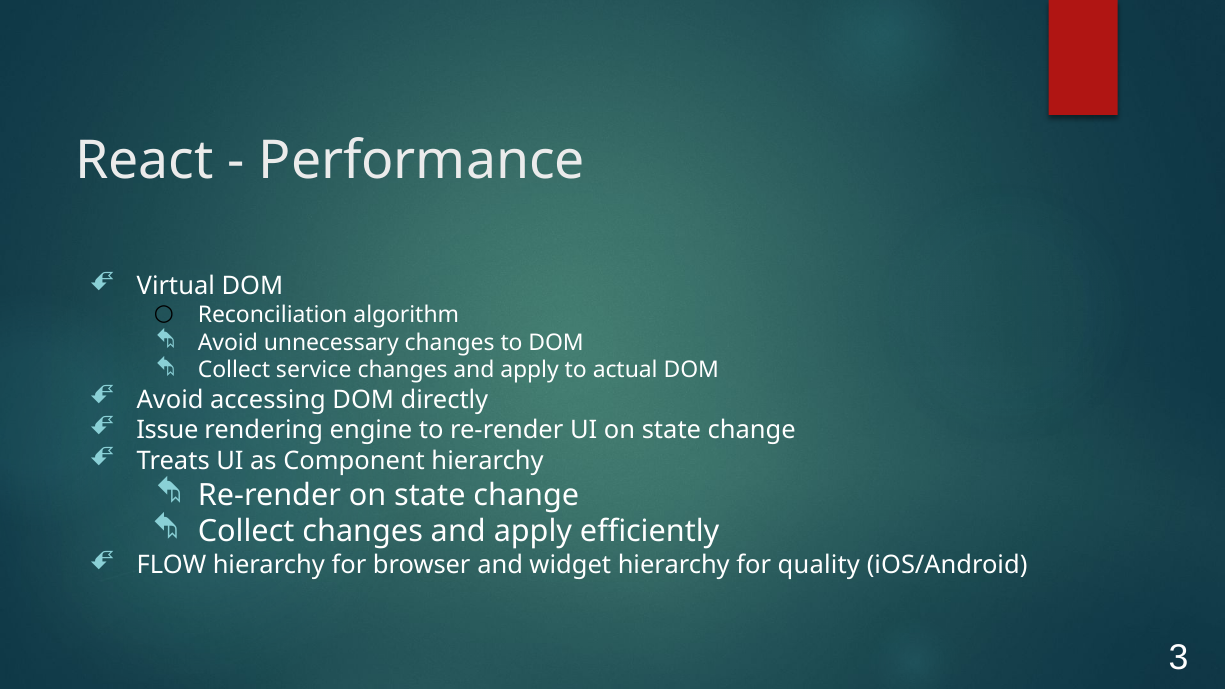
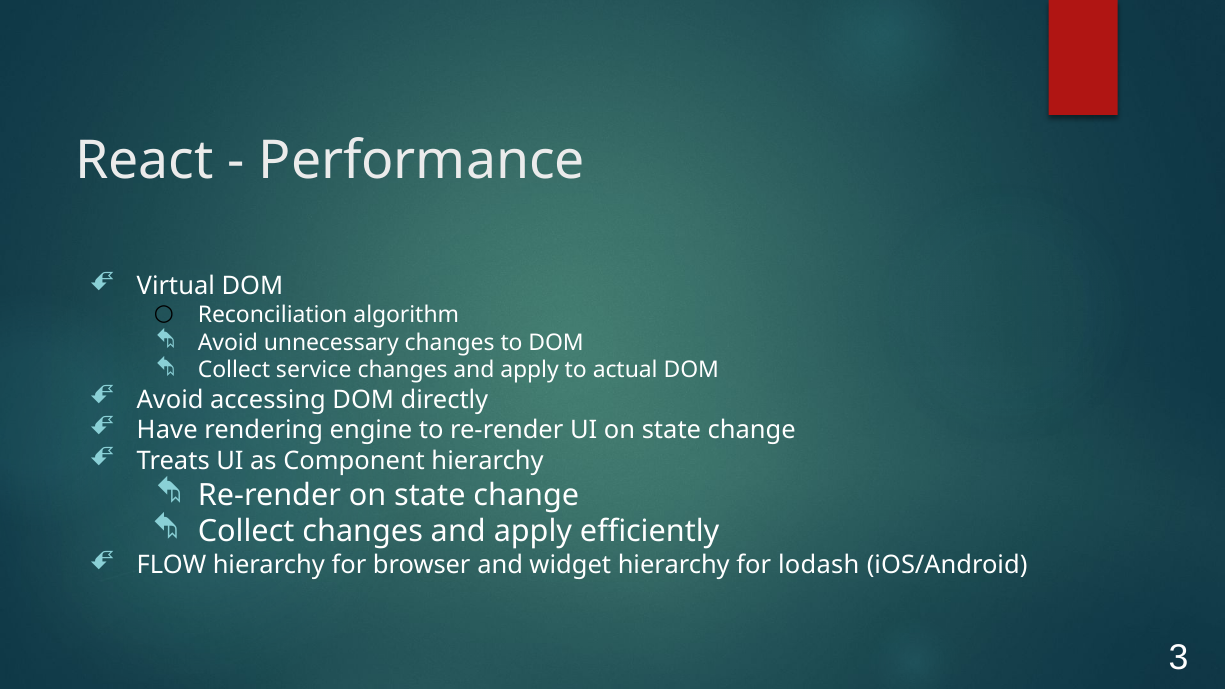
Issue: Issue -> Have
quality: quality -> lodash
